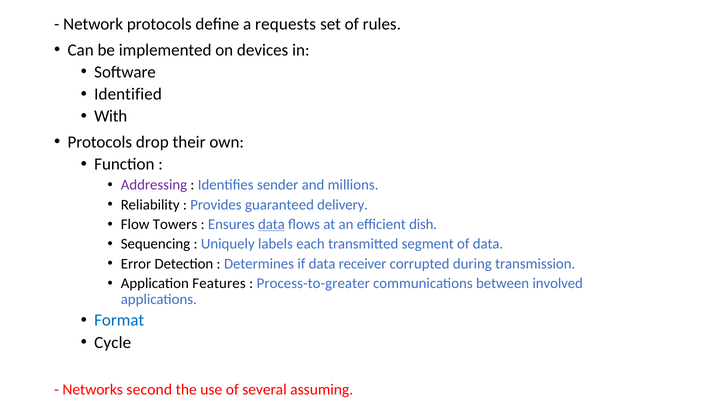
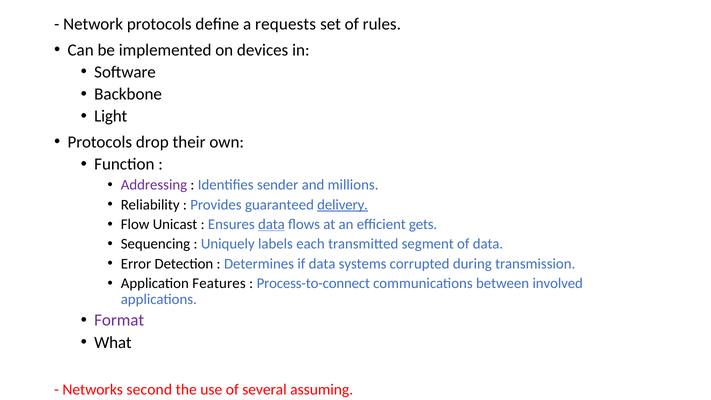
Identified: Identified -> Backbone
With: With -> Light
delivery underline: none -> present
Towers: Towers -> Unicast
dish: dish -> gets
receiver: receiver -> systems
Process-to-greater: Process-to-greater -> Process-to-connect
Format colour: blue -> purple
Cycle: Cycle -> What
